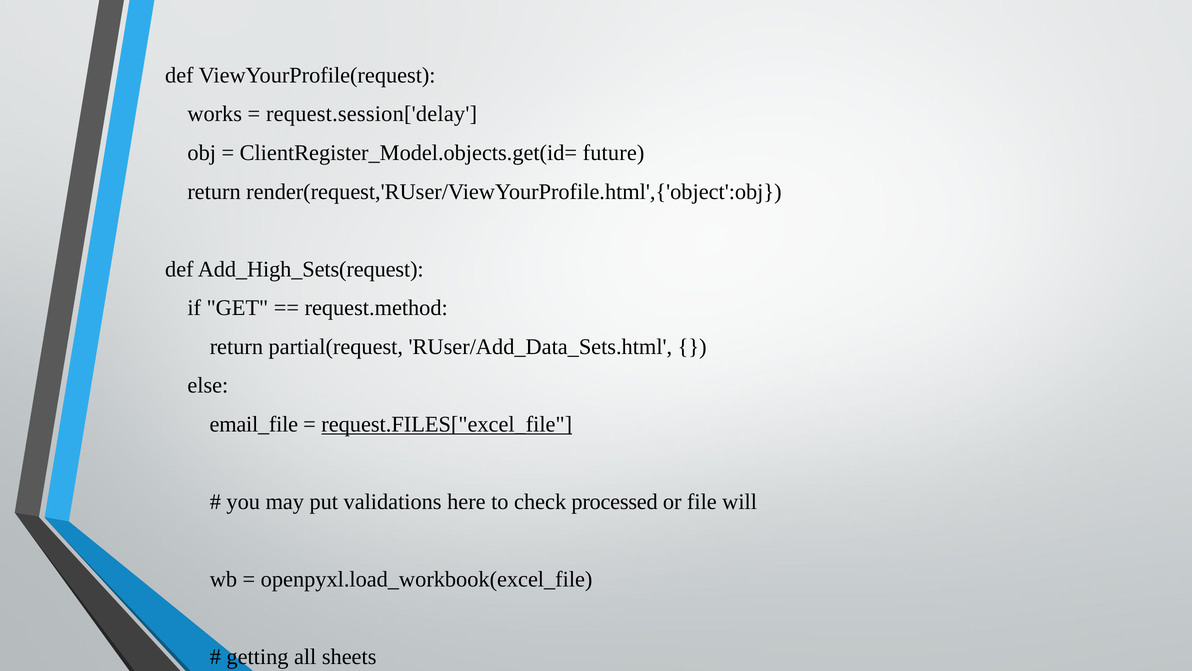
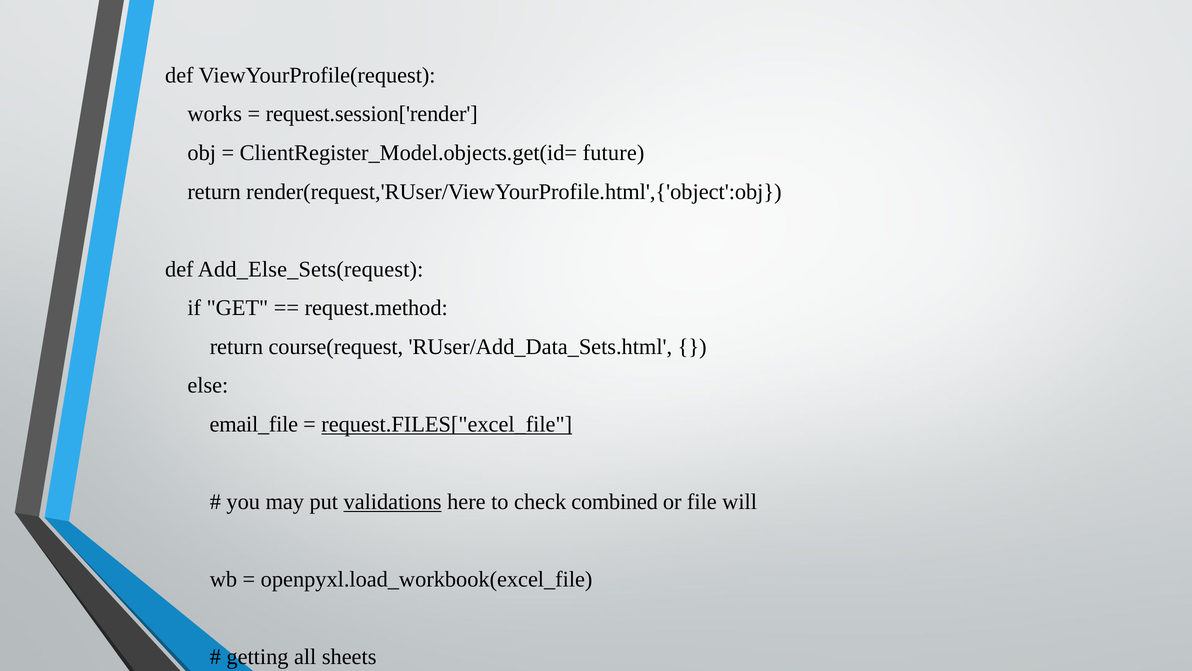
request.session['delay: request.session['delay -> request.session['render
Add_High_Sets(request: Add_High_Sets(request -> Add_Else_Sets(request
partial(request: partial(request -> course(request
validations underline: none -> present
processed: processed -> combined
